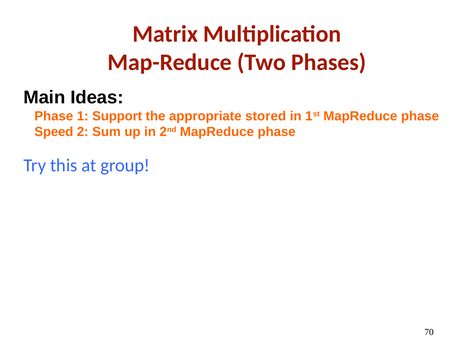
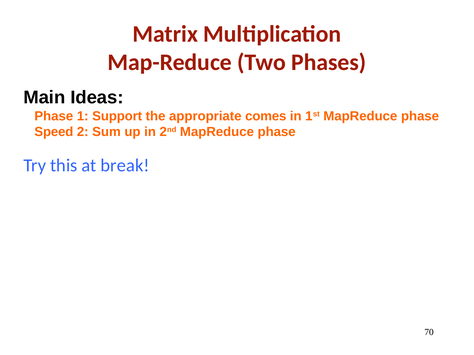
stored: stored -> comes
group: group -> break
